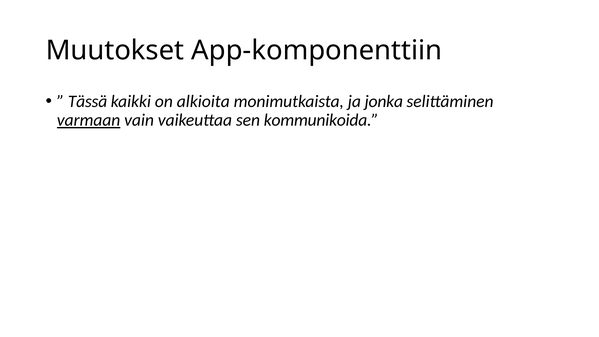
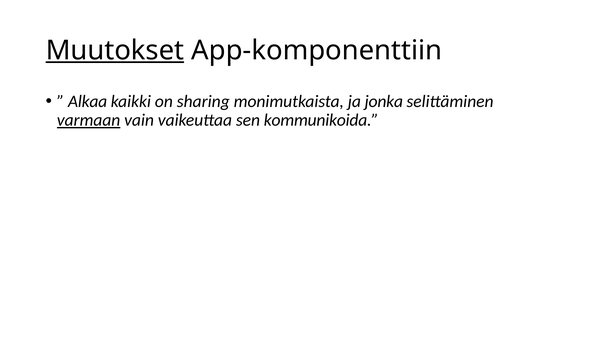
Muutokset underline: none -> present
Tässä: Tässä -> Alkaa
alkioita: alkioita -> sharing
